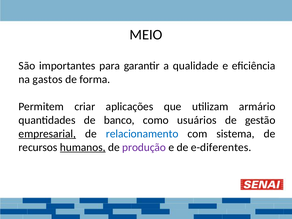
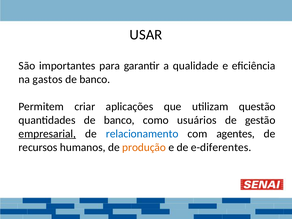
MEIO: MEIO -> USAR
forma at (95, 79): forma -> banco
armário: armário -> questão
sistema: sistema -> agentes
humanos underline: present -> none
produção colour: purple -> orange
